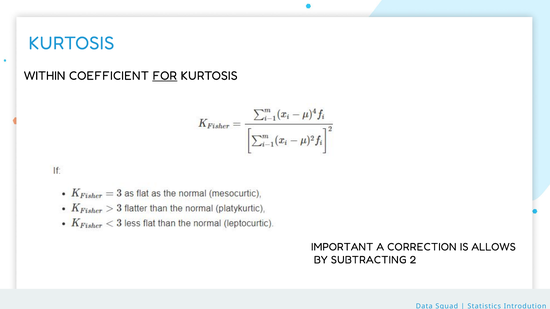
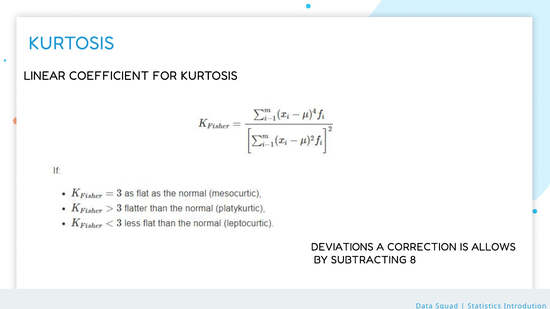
WITHIN: WITHIN -> LINEAR
FOR underline: present -> none
IMPORTANT: IMPORTANT -> DEVIATIONS
2: 2 -> 8
